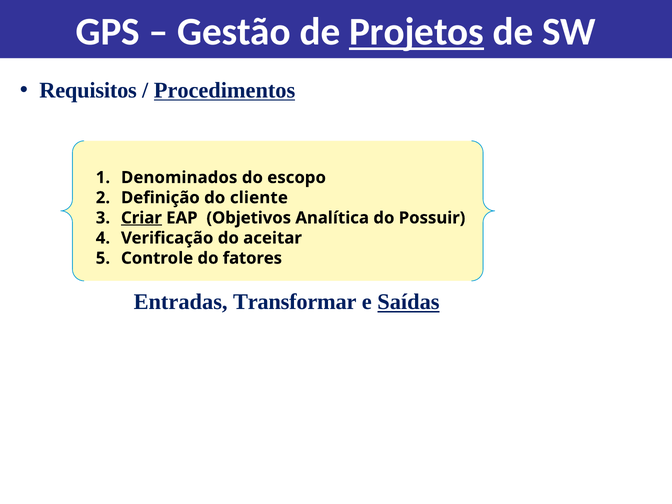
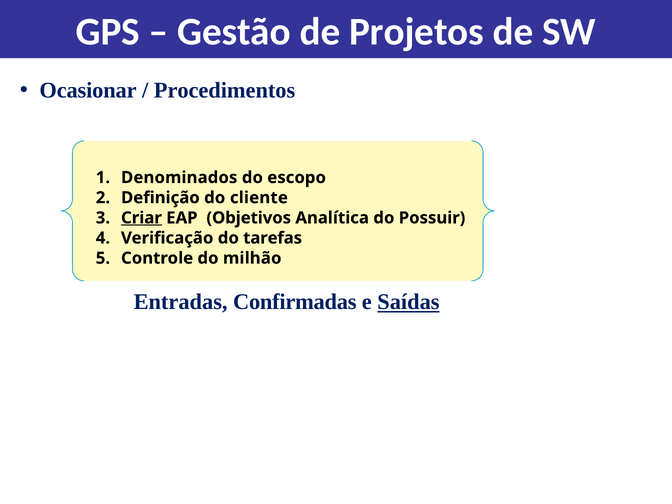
Projetos underline: present -> none
Requisitos: Requisitos -> Ocasionar
Procedimentos underline: present -> none
aceitar: aceitar -> tarefas
fatores: fatores -> milhão
Transformar: Transformar -> Confirmadas
